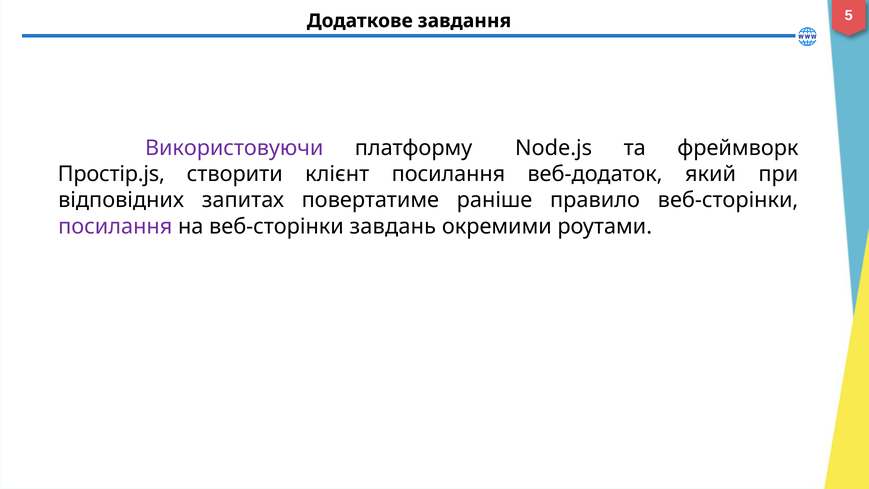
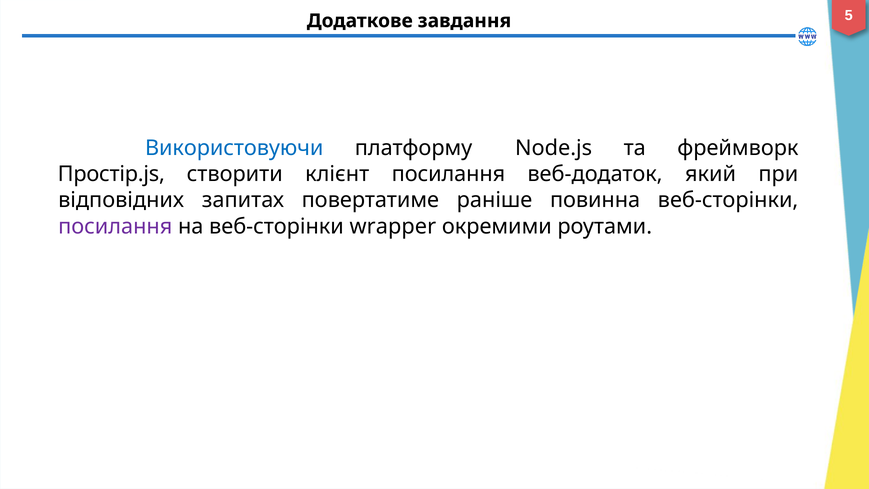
Використовуючи colour: purple -> blue
правило: правило -> повинна
завдань: завдань -> wrapper
